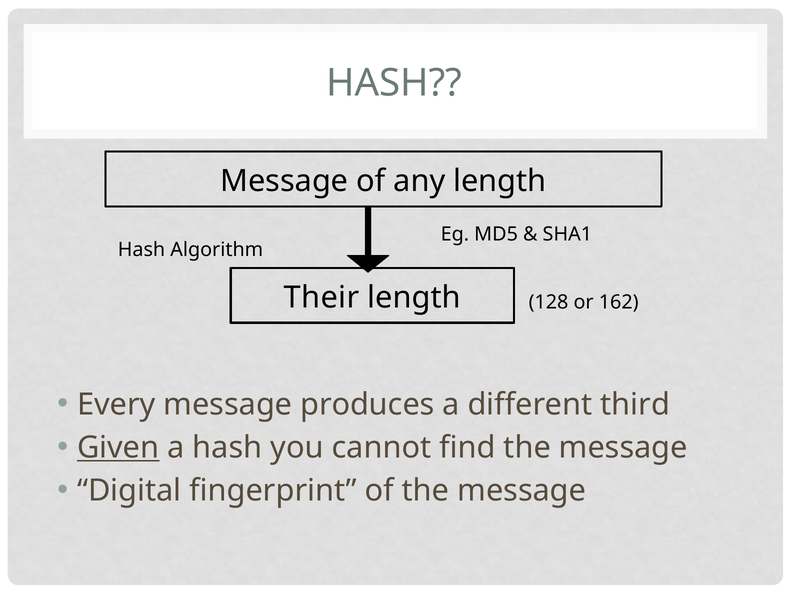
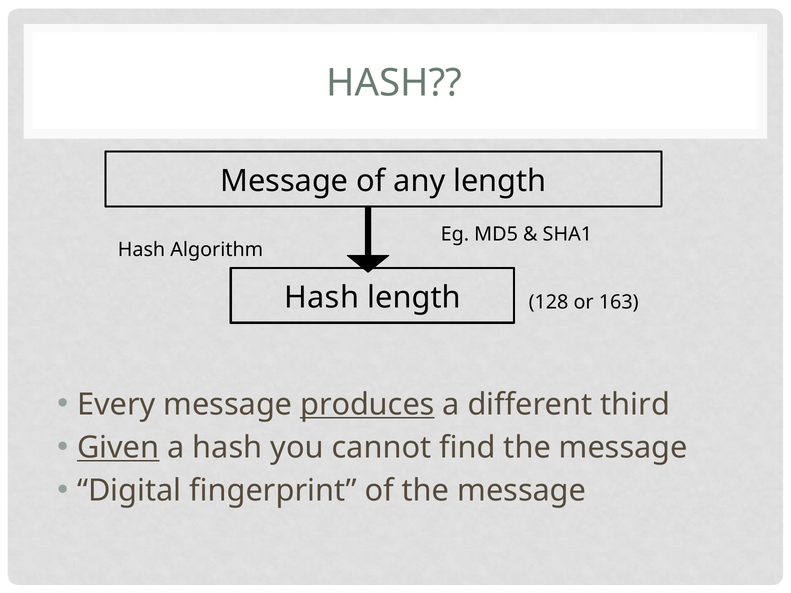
Their at (322, 298): Their -> Hash
162: 162 -> 163
produces underline: none -> present
